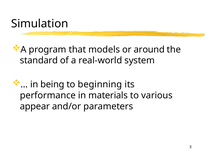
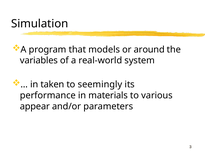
standard: standard -> variables
being: being -> taken
beginning: beginning -> seemingly
